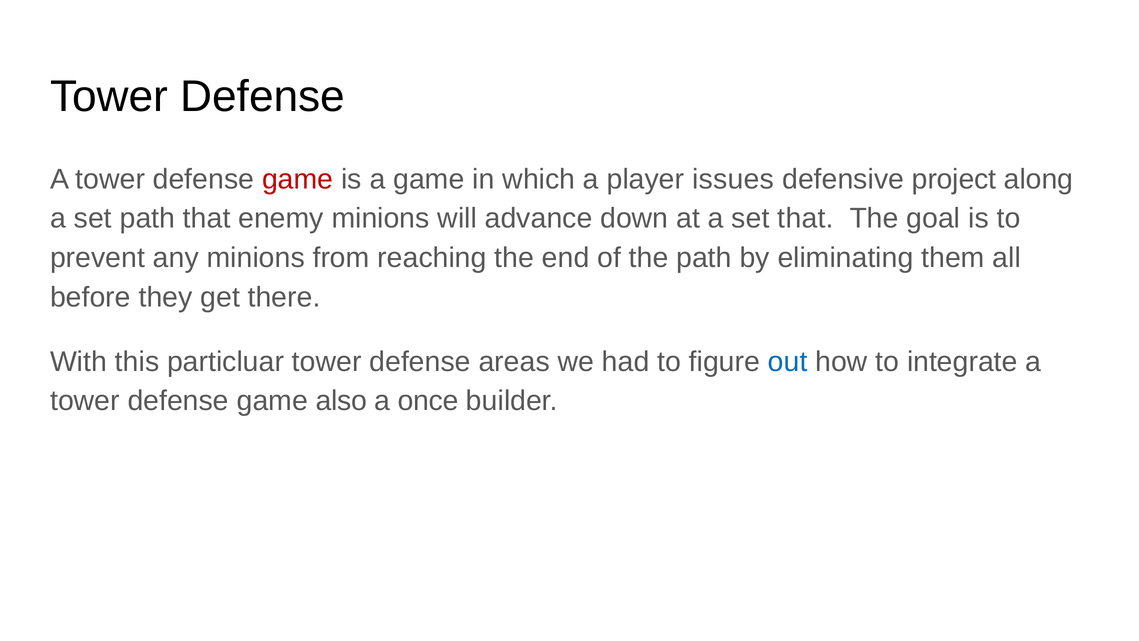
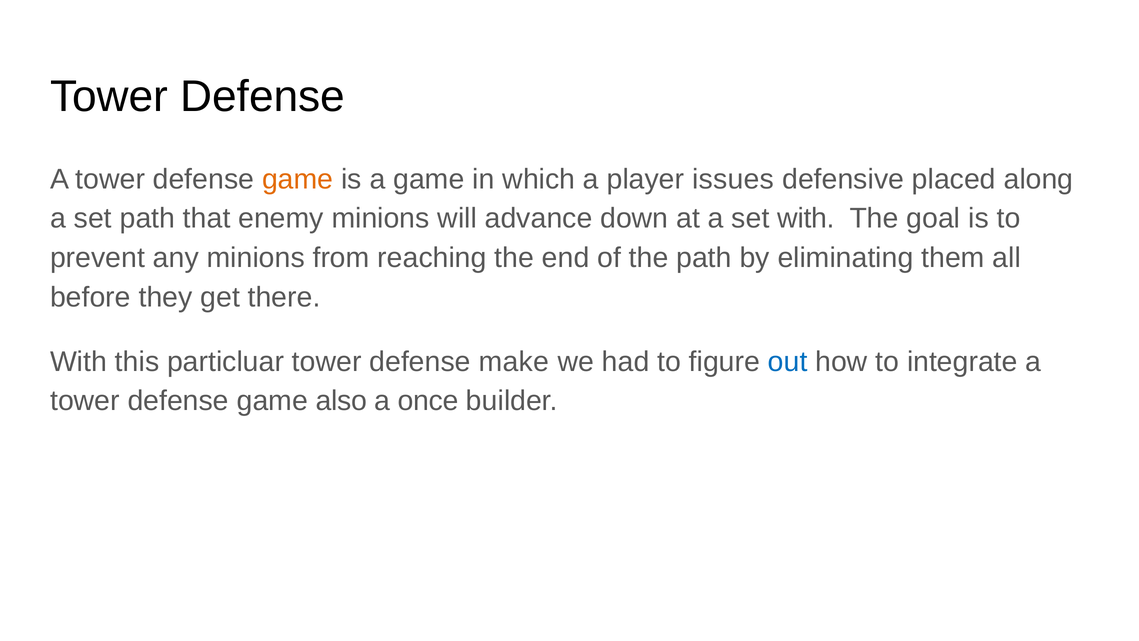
game at (298, 179) colour: red -> orange
project: project -> placed
set that: that -> with
areas: areas -> make
